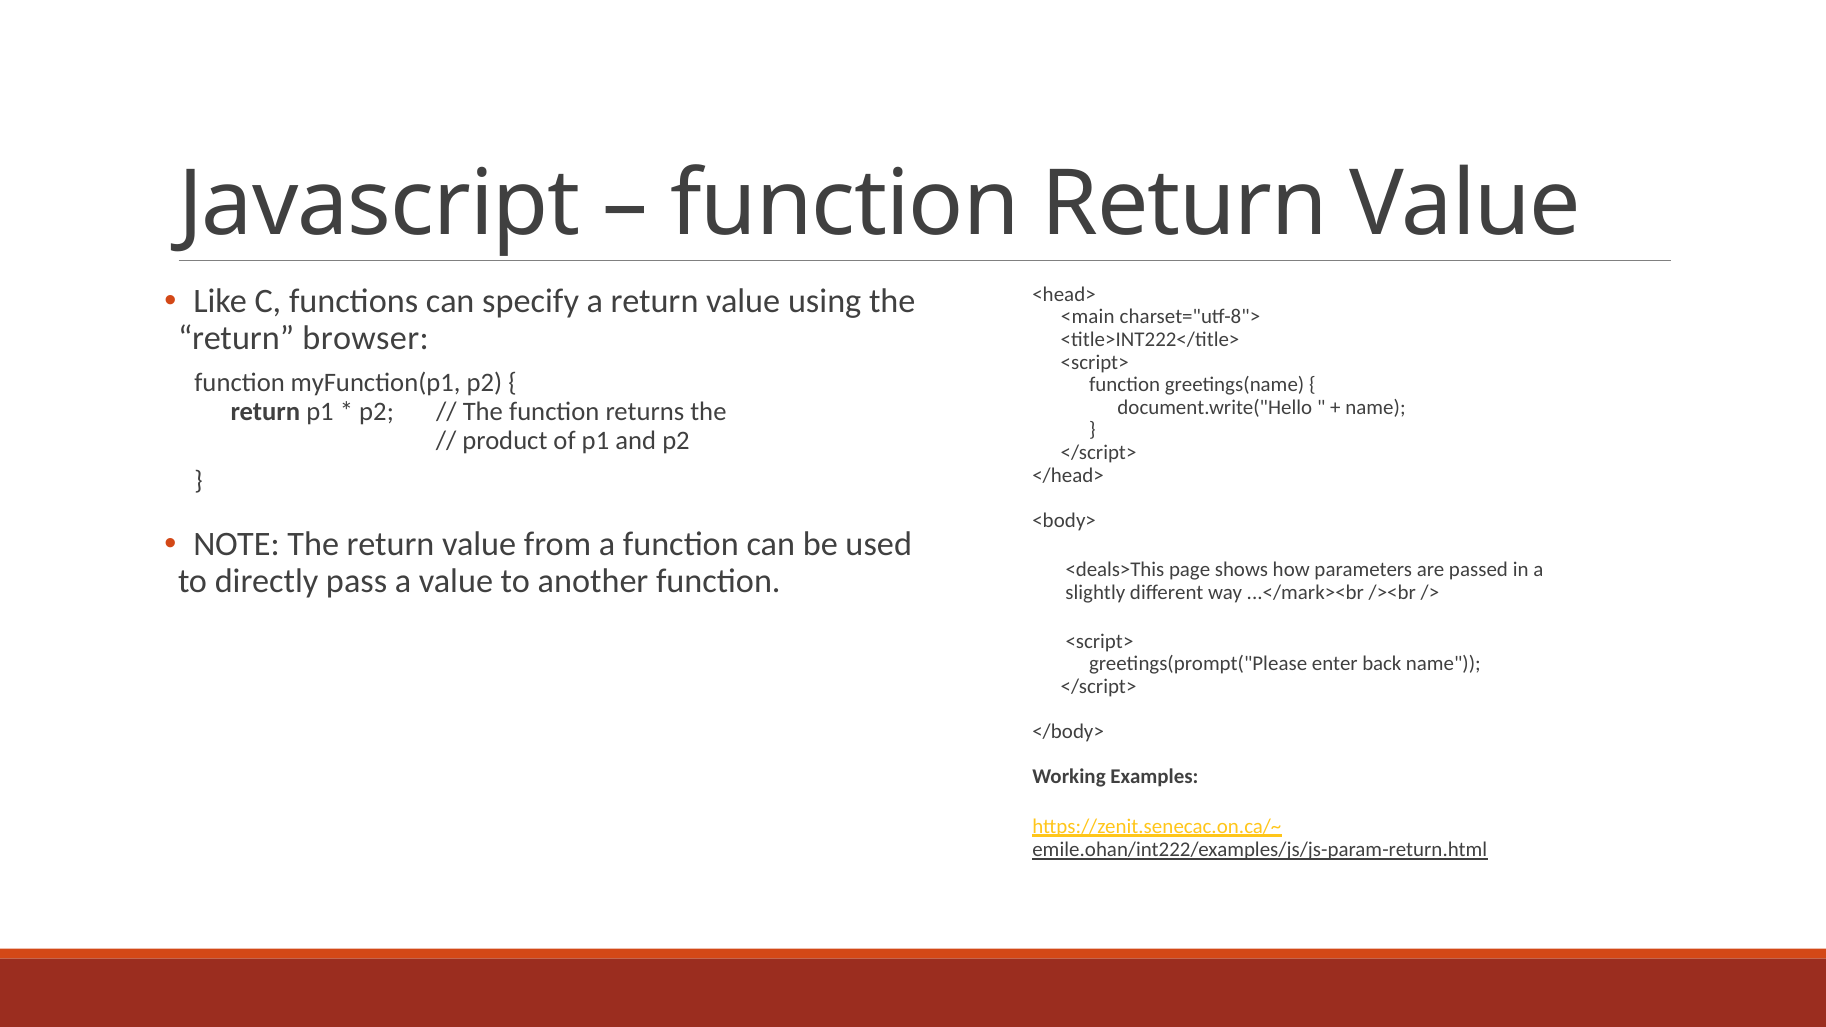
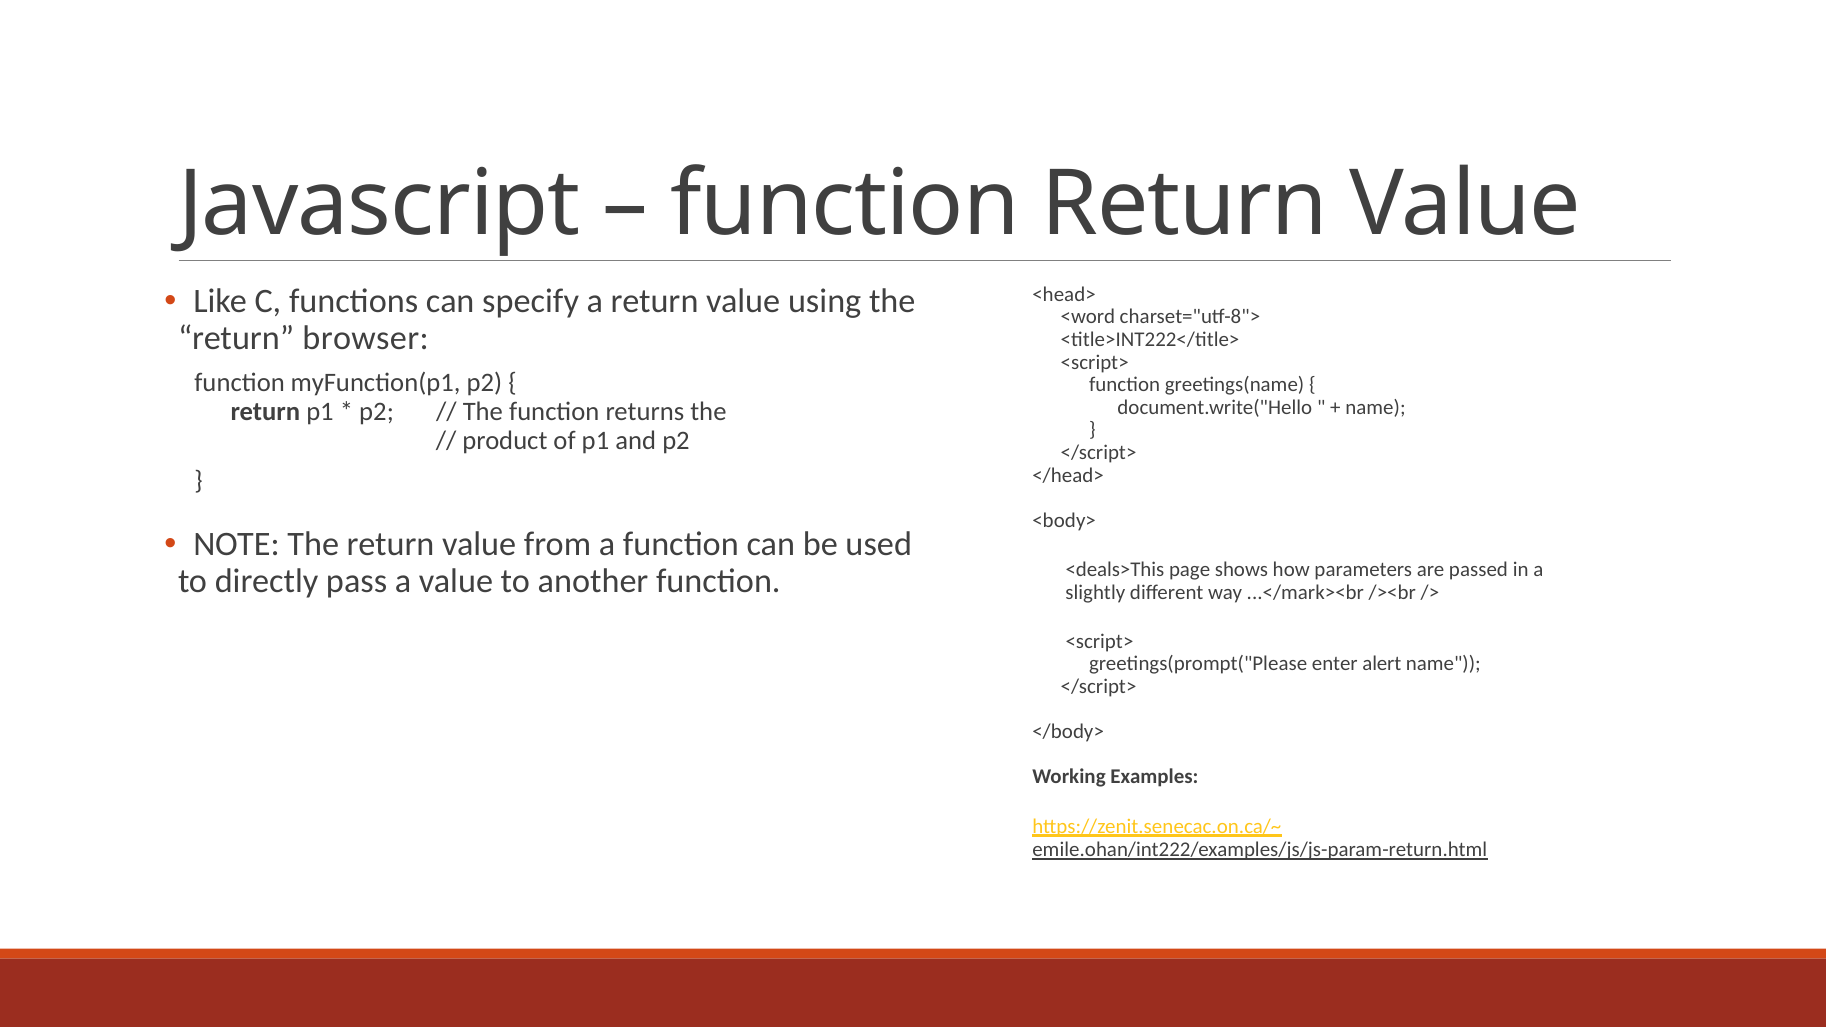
<main: <main -> <word
back: back -> alert
